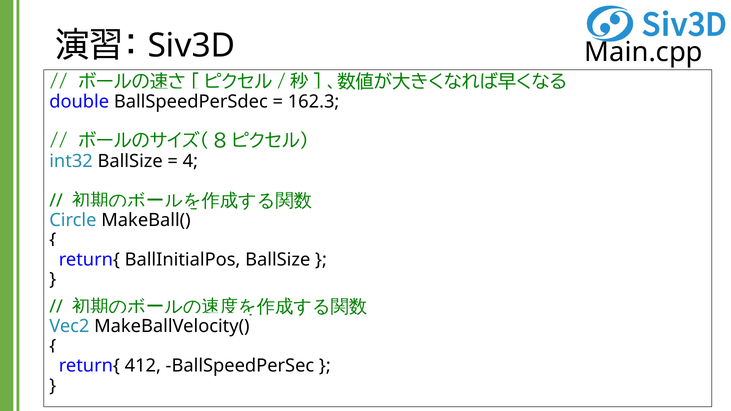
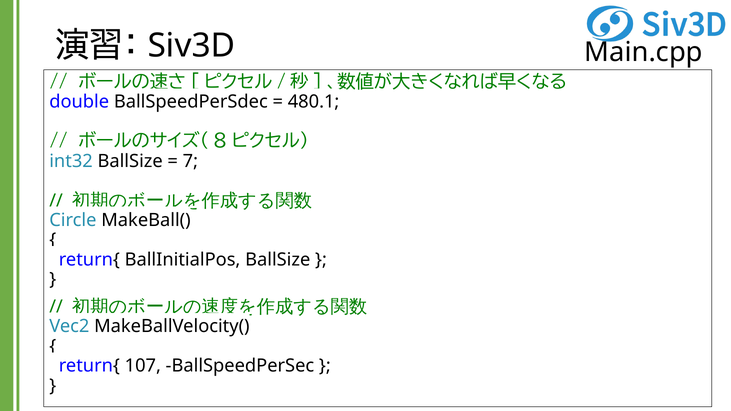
162.3: 162.3 -> 480.1
4: 4 -> 7
412: 412 -> 107
